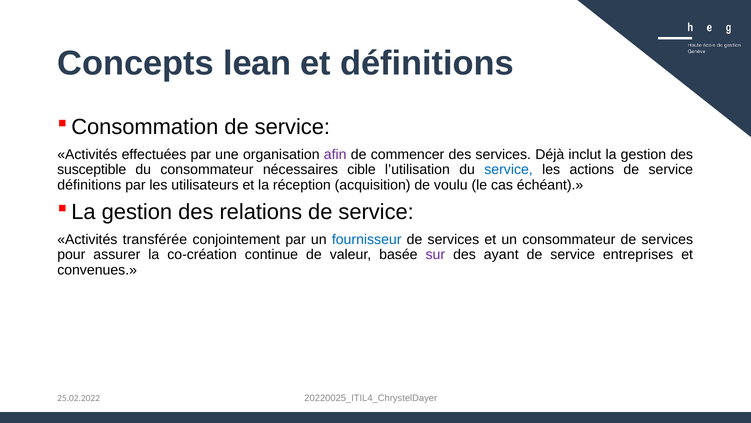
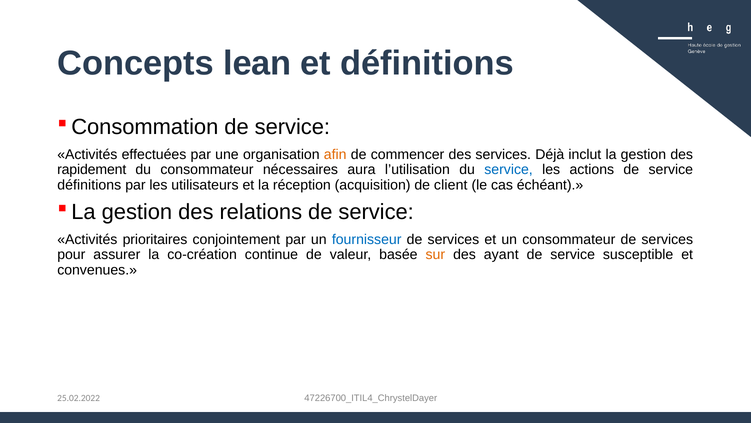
afin colour: purple -> orange
susceptible: susceptible -> rapidement
cible: cible -> aura
voulu: voulu -> client
transférée: transférée -> prioritaires
sur colour: purple -> orange
entreprises: entreprises -> susceptible
20220025_ITIL4_ChrystelDayer: 20220025_ITIL4_ChrystelDayer -> 47226700_ITIL4_ChrystelDayer
